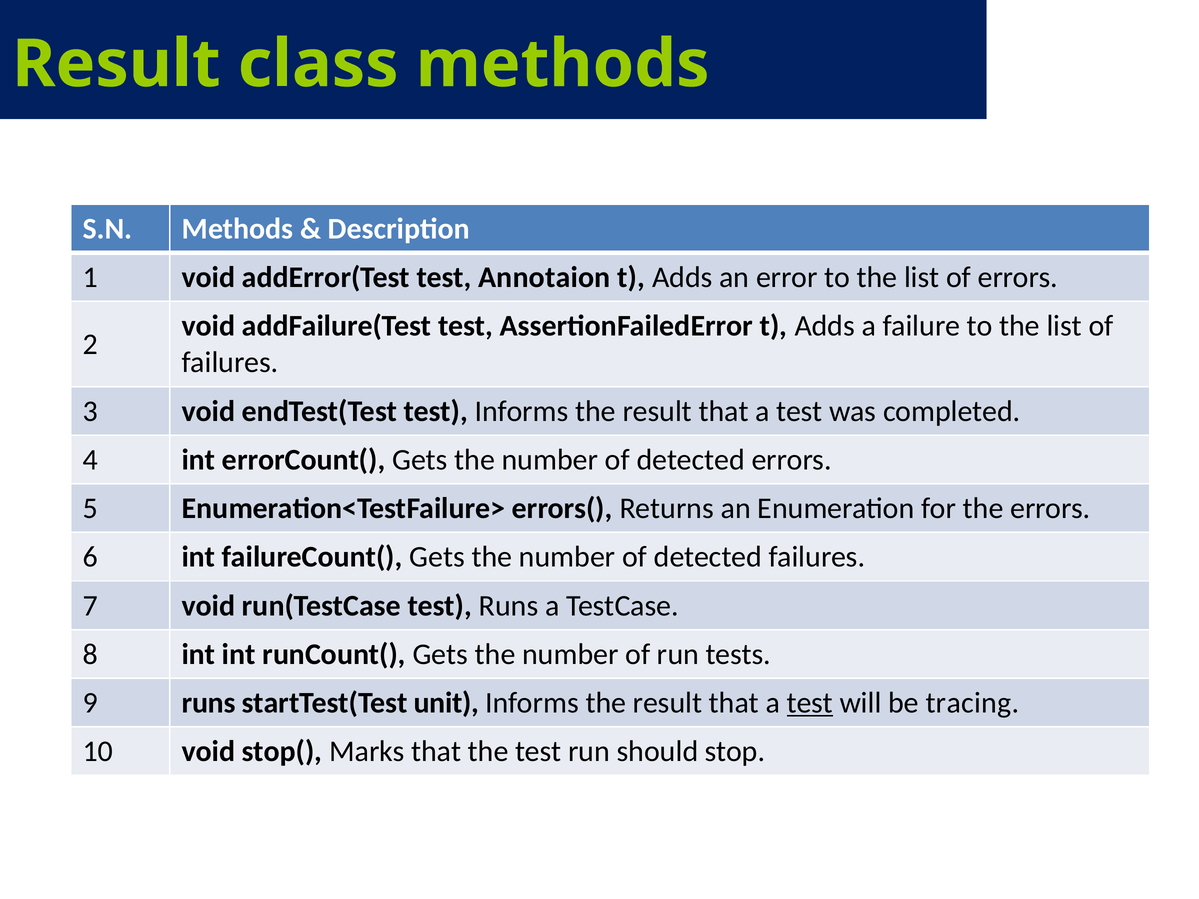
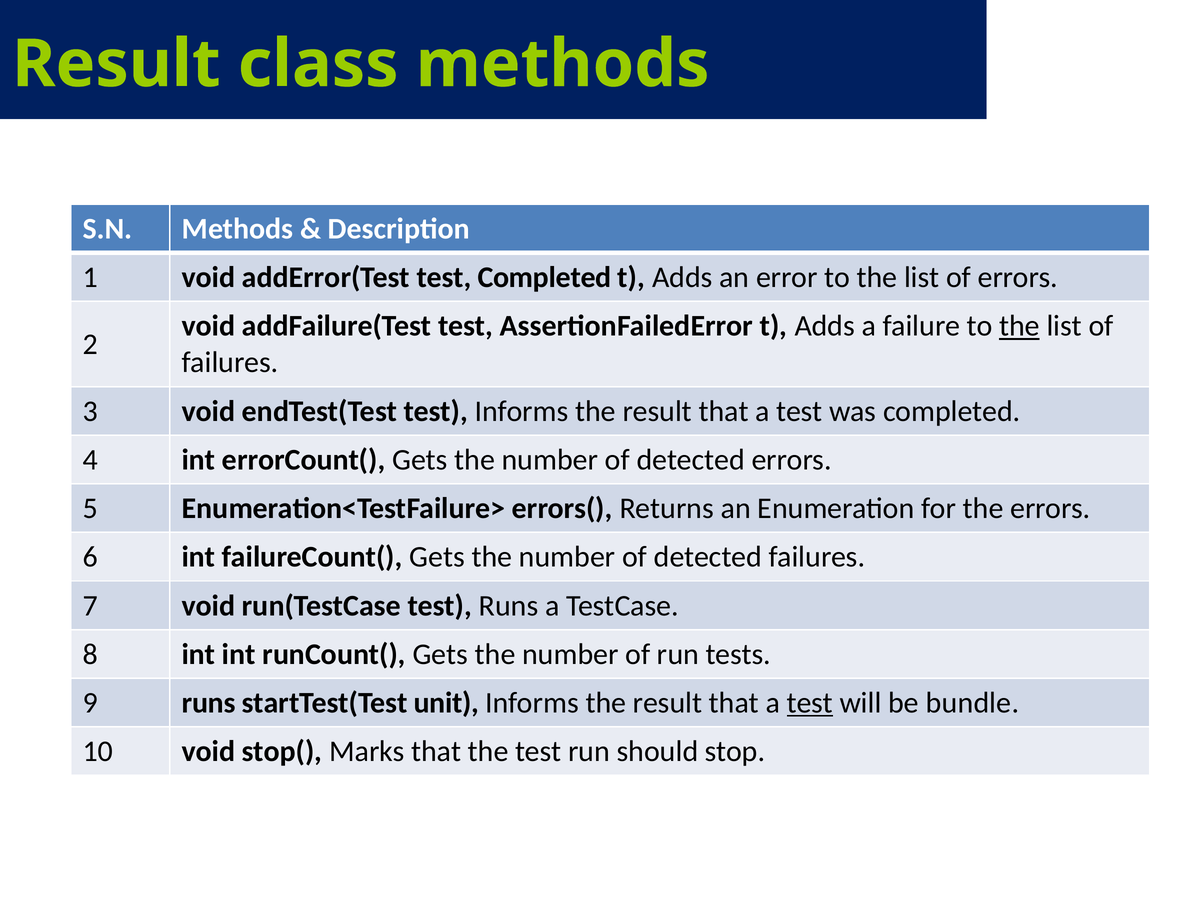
test Annotaion: Annotaion -> Completed
the at (1019, 326) underline: none -> present
tracing: tracing -> bundle
